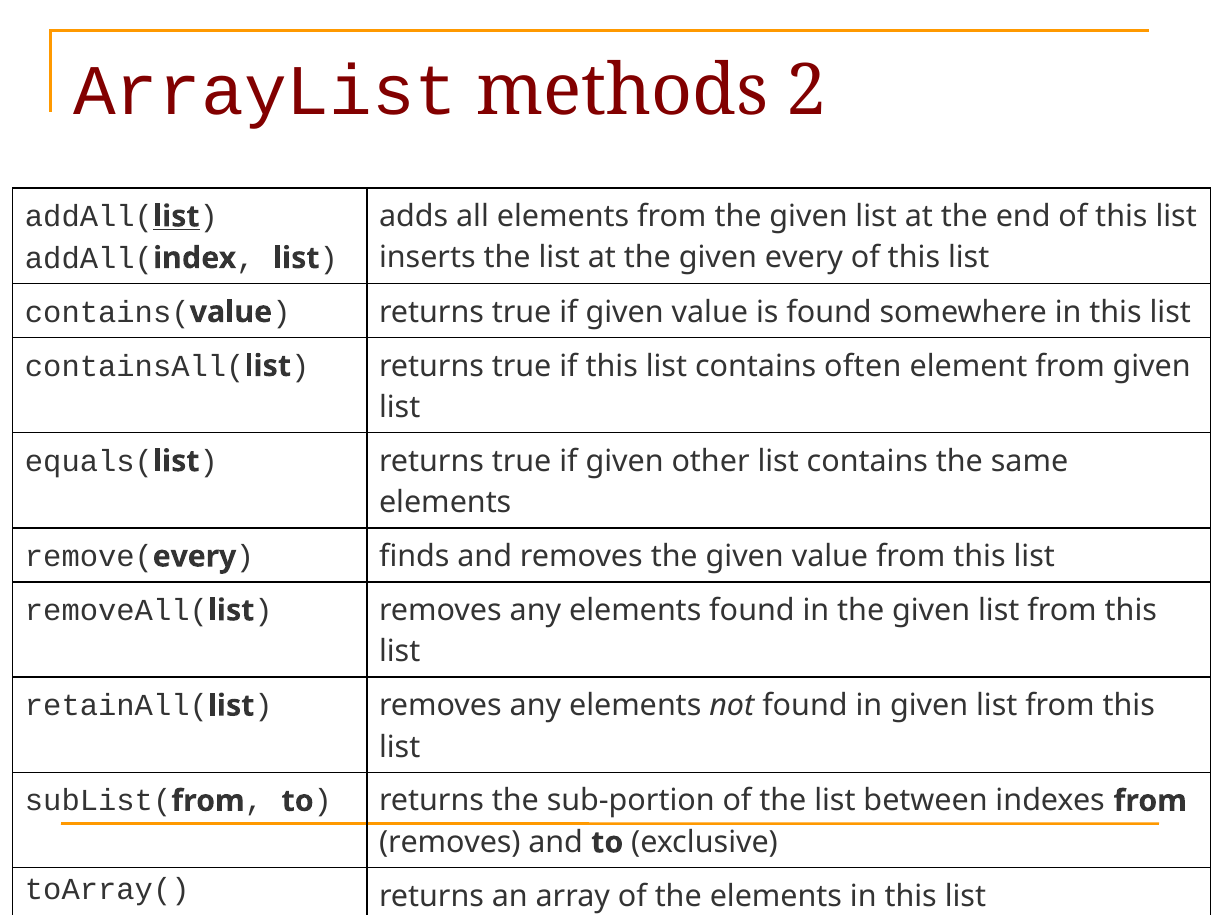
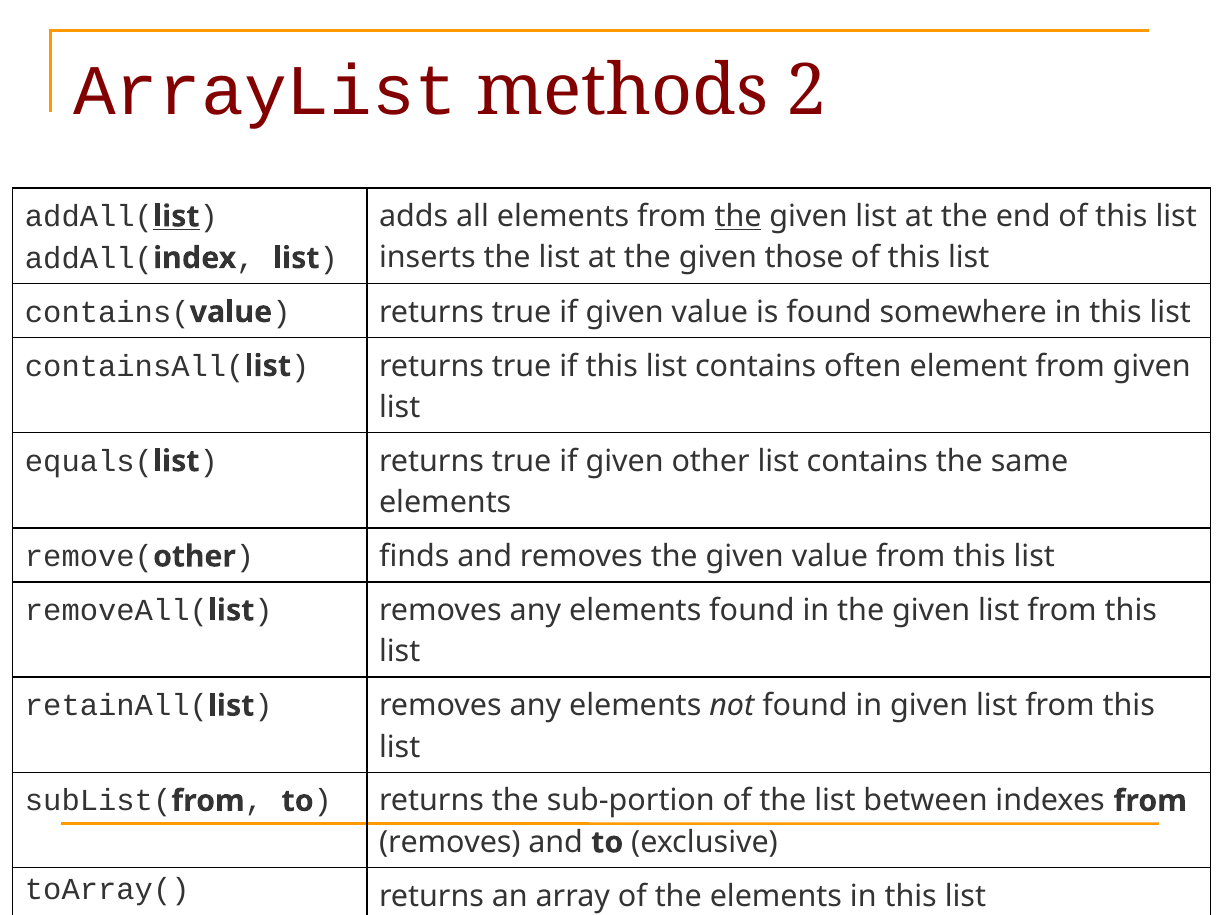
the at (738, 216) underline: none -> present
given every: every -> those
every at (194, 556): every -> other
